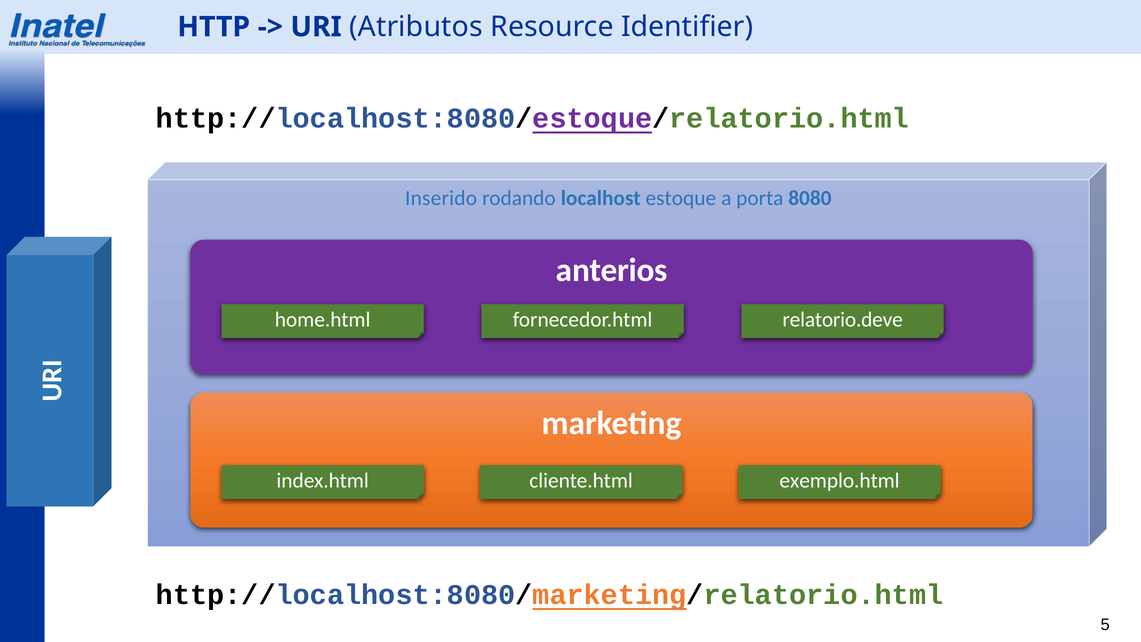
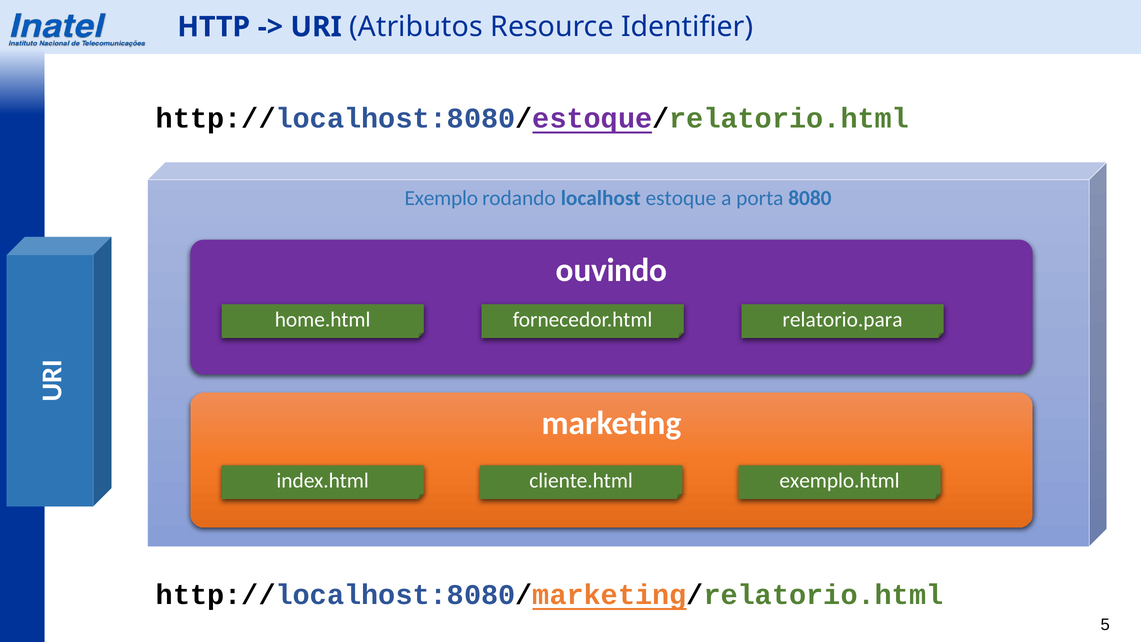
Inserido: Inserido -> Exemplo
anterios: anterios -> ouvindo
relatorio.deve: relatorio.deve -> relatorio.para
